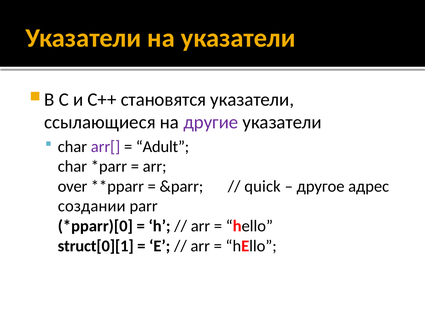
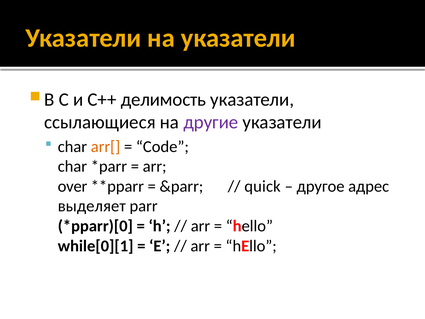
становятся: становятся -> делимость
arr[ colour: purple -> orange
Adult: Adult -> Code
создании: создании -> выделяет
struct[0][1: struct[0][1 -> while[0][1
